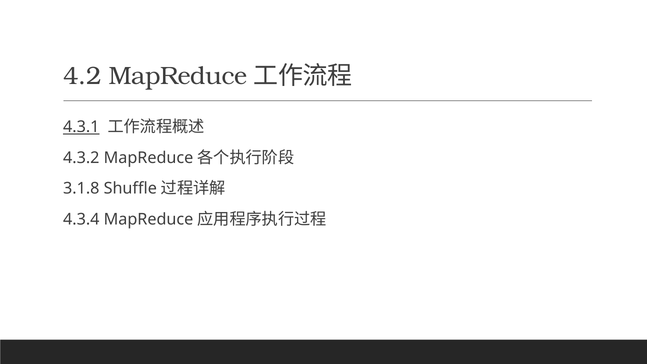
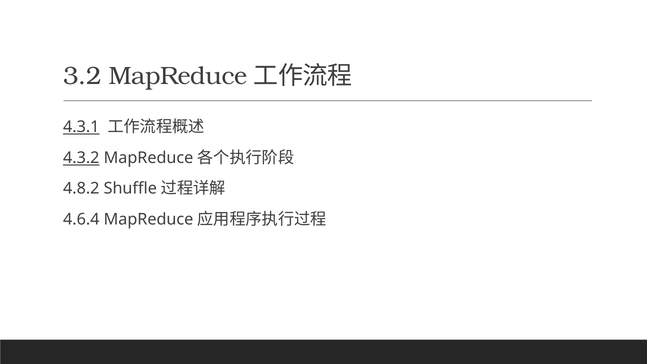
4.2: 4.2 -> 3.2
4.3.2 underline: none -> present
3.1.8: 3.1.8 -> 4.8.2
4.3.4: 4.3.4 -> 4.6.4
